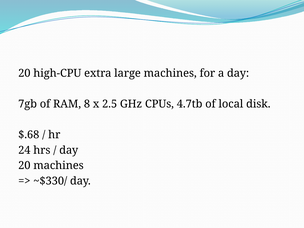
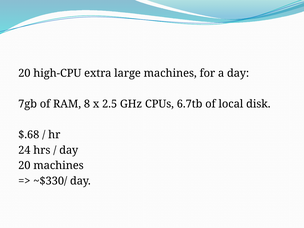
4.7tb: 4.7tb -> 6.7tb
